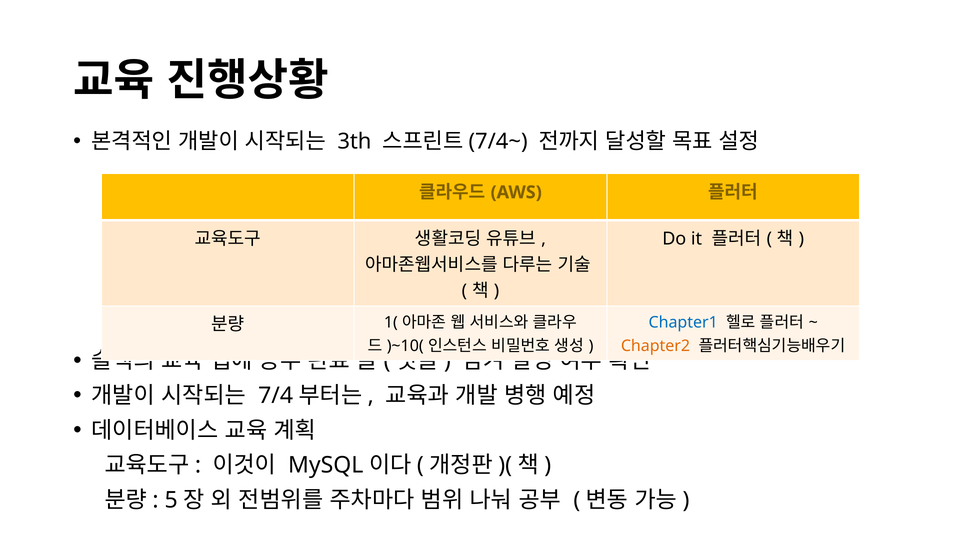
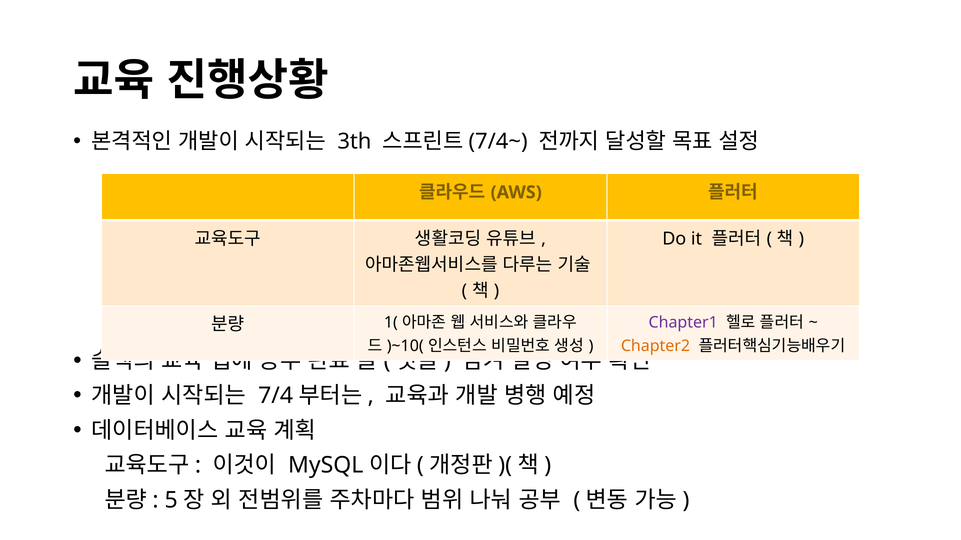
Chapter1 colour: blue -> purple
